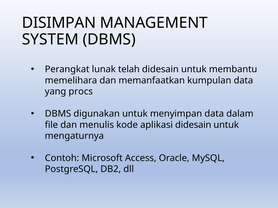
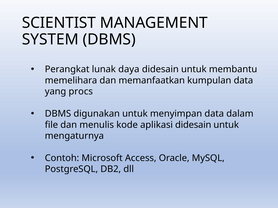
DISIMPAN: DISIMPAN -> SCIENTIST
telah: telah -> daya
